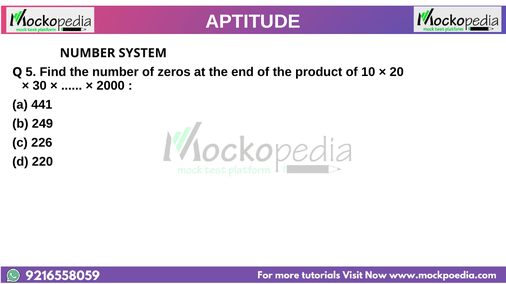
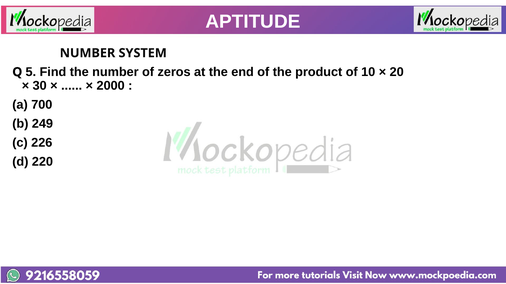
441: 441 -> 700
